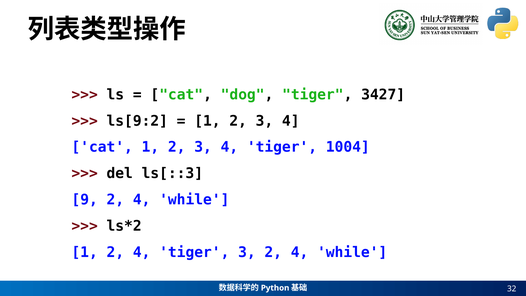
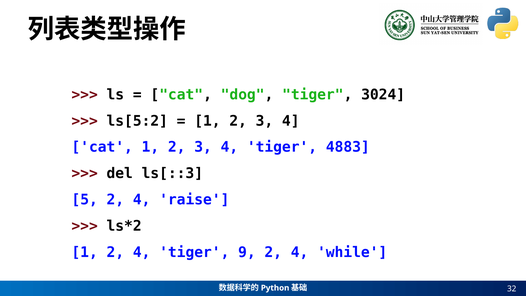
3427: 3427 -> 3024
ls[9:2: ls[9:2 -> ls[5:2
1004: 1004 -> 4883
9: 9 -> 5
while at (194, 200): while -> raise
tiger 3: 3 -> 9
